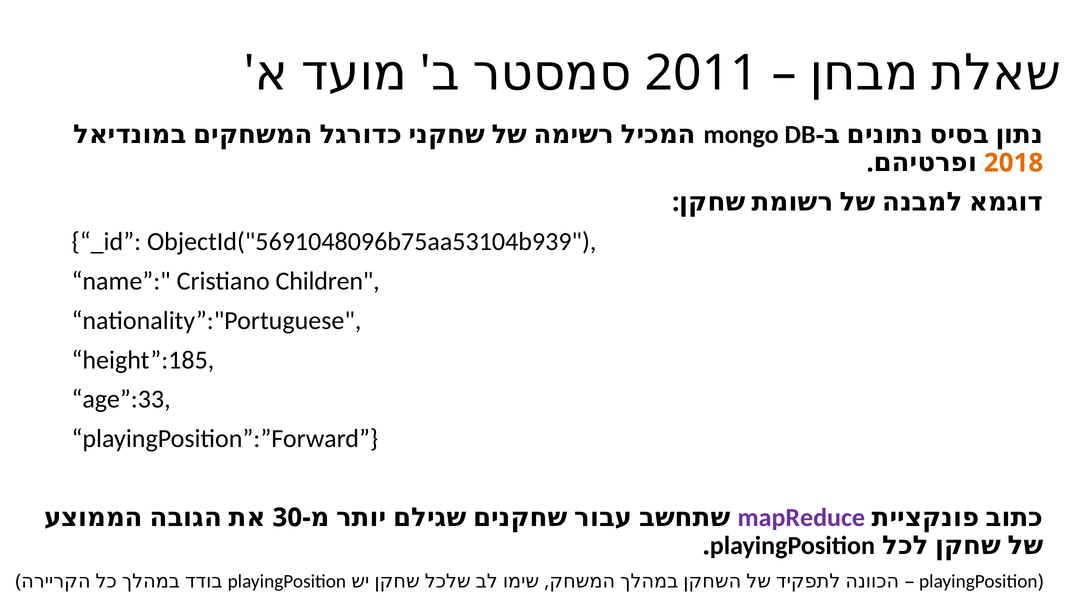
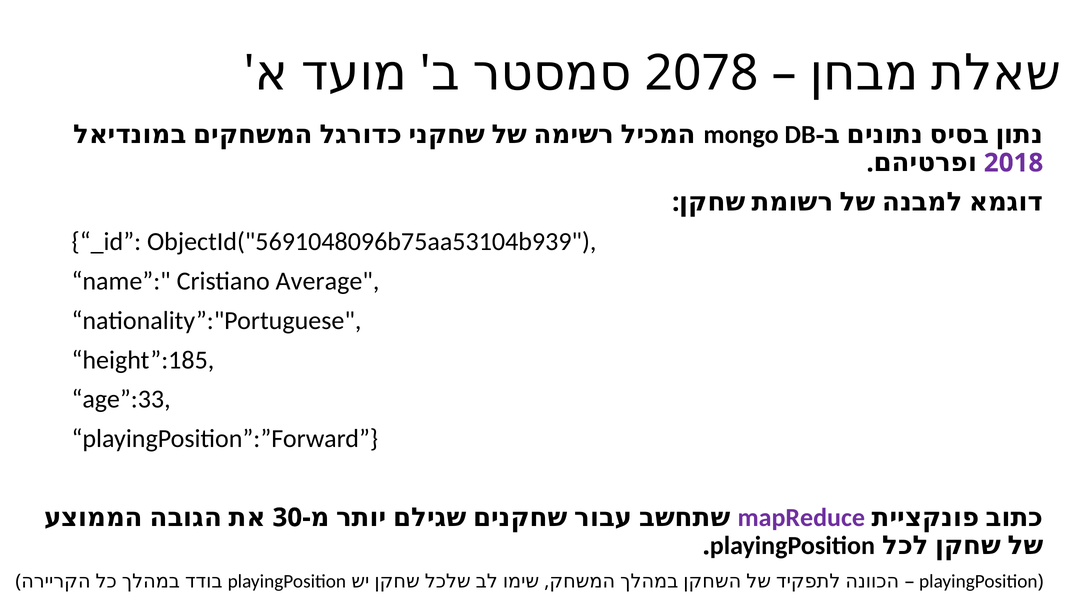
2011: 2011 -> 2078
2018 colour: orange -> purple
Children: Children -> Average
